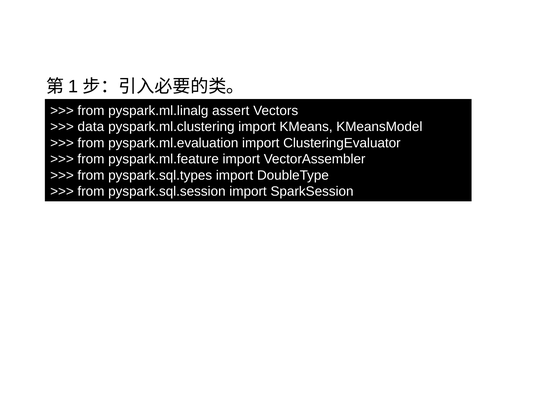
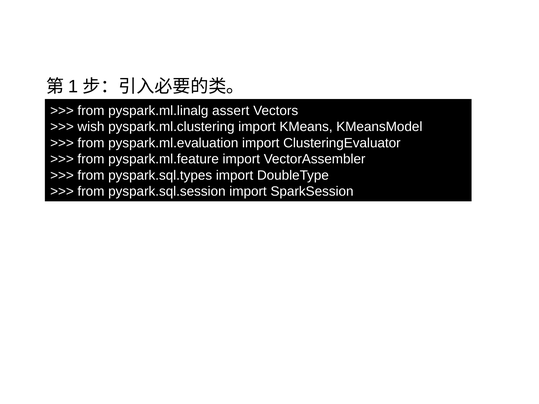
data: data -> wish
